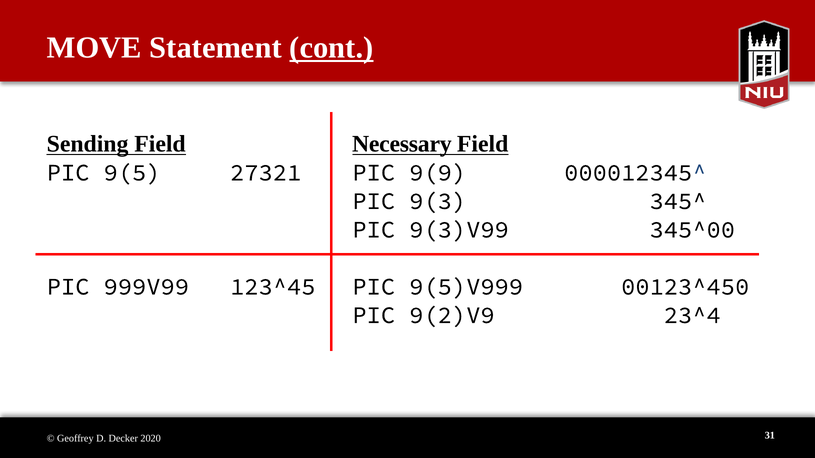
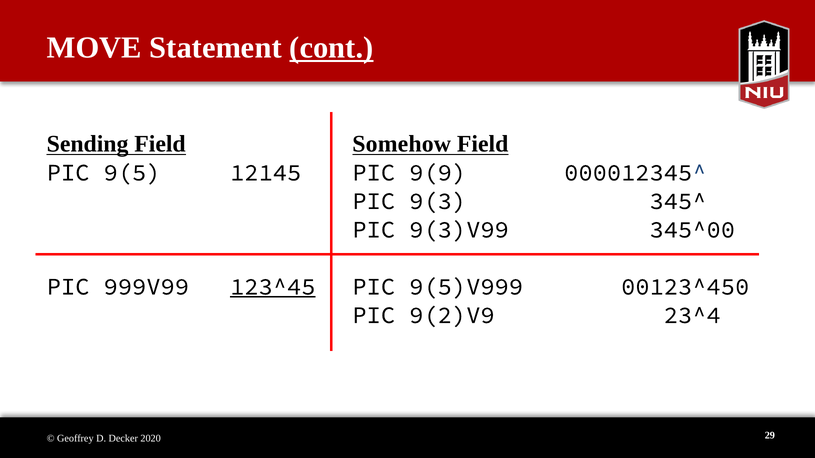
Necessary: Necessary -> Somehow
27321: 27321 -> 12145
123^45 underline: none -> present
31: 31 -> 29
